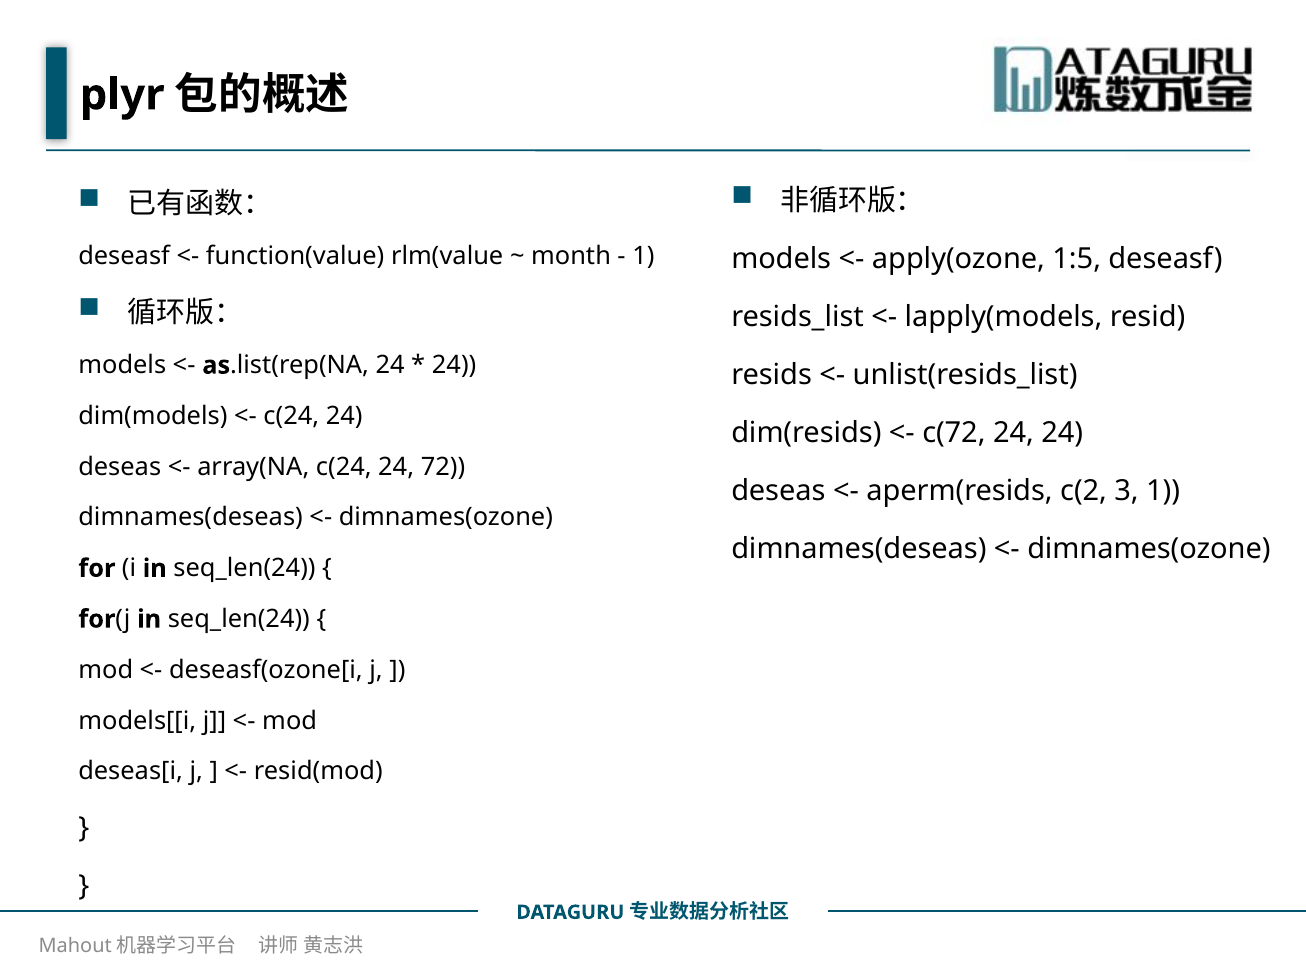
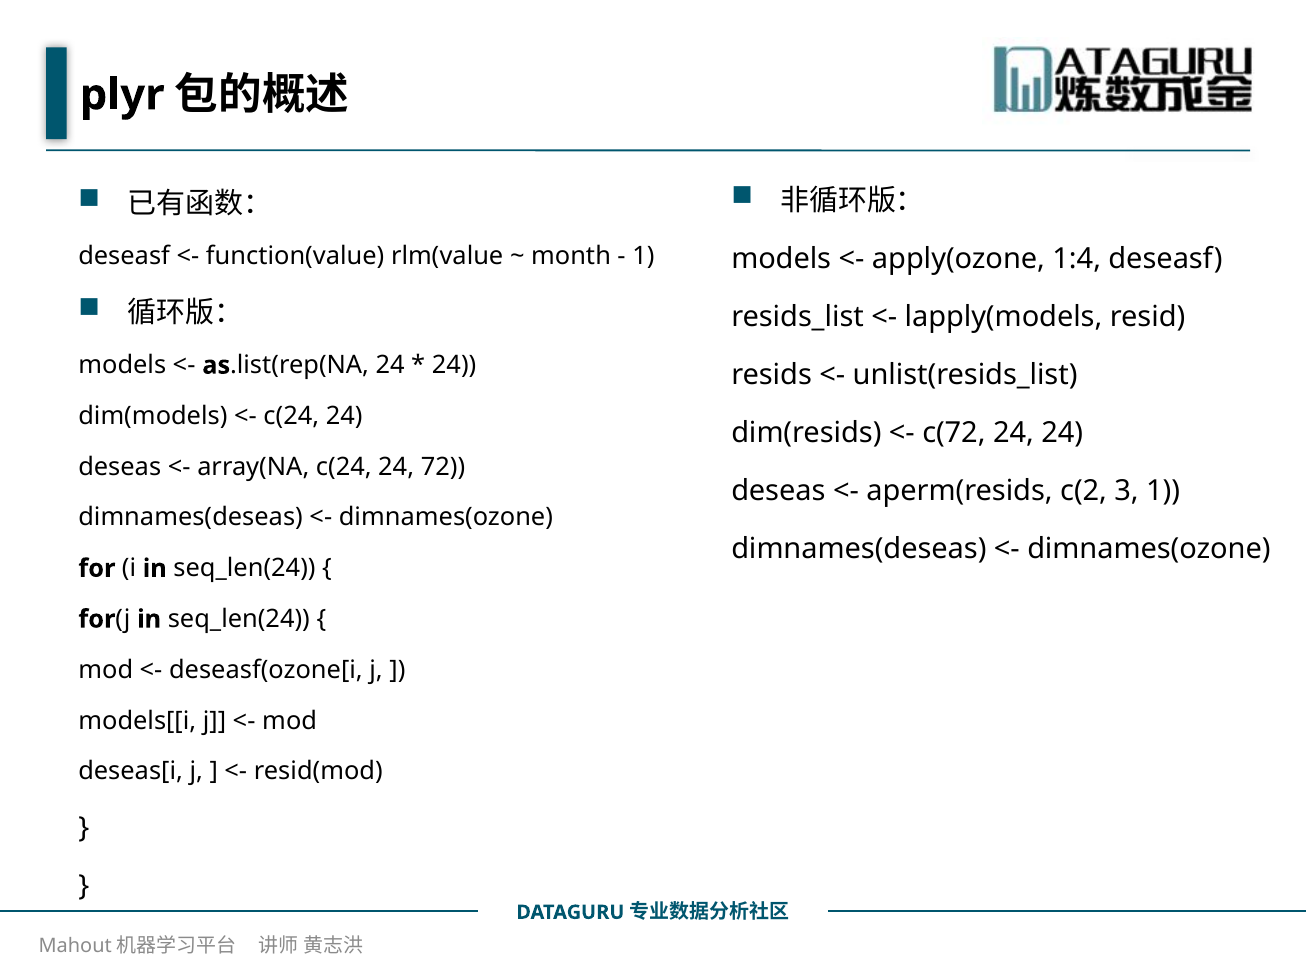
1:5: 1:5 -> 1:4
